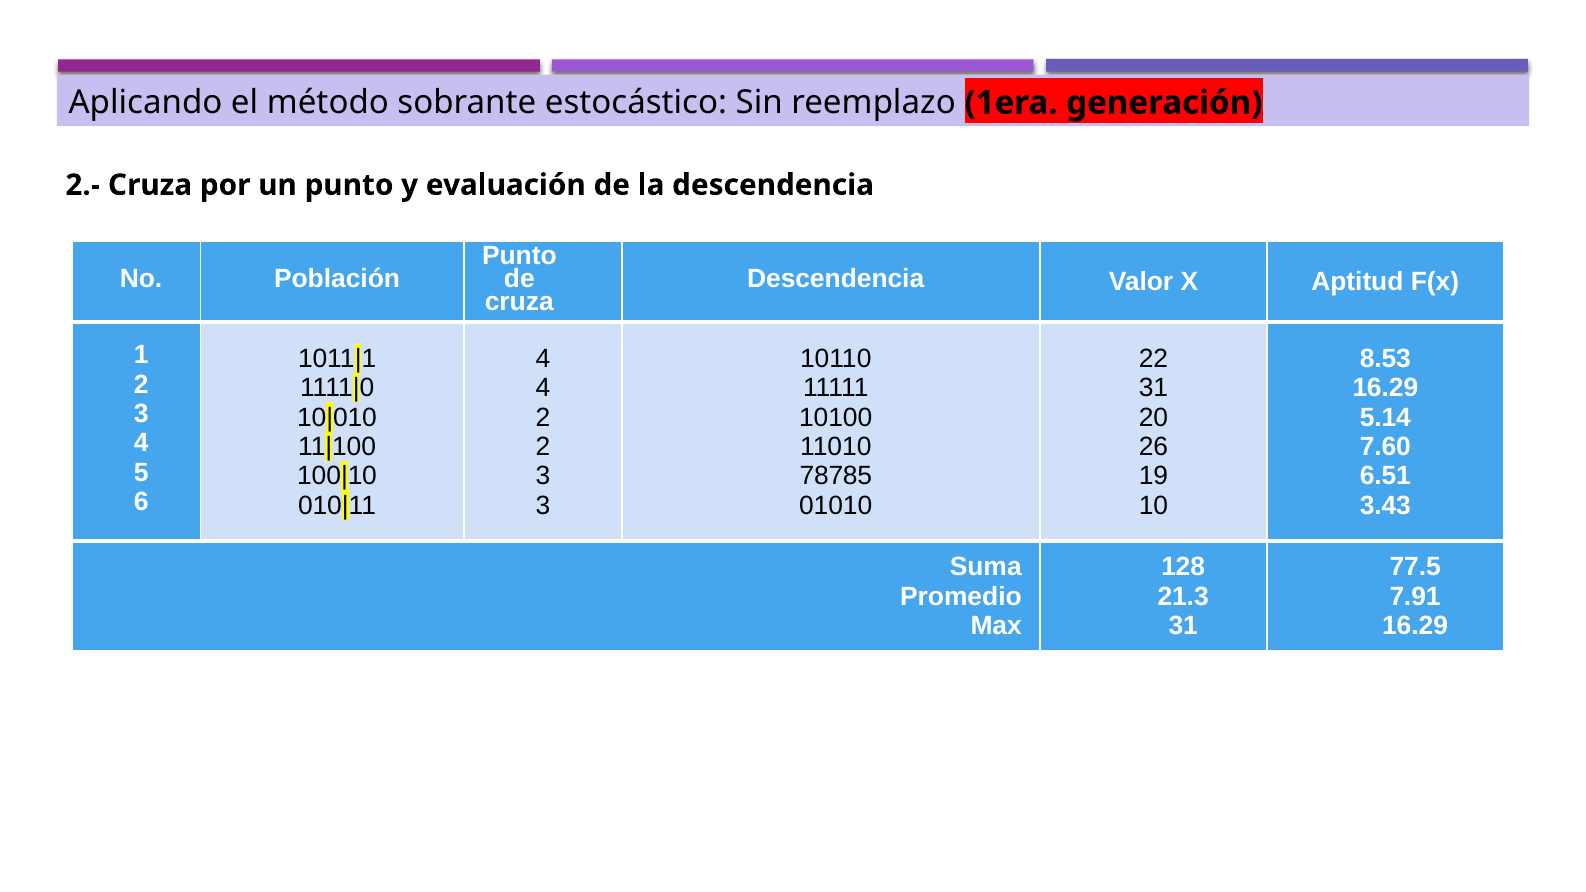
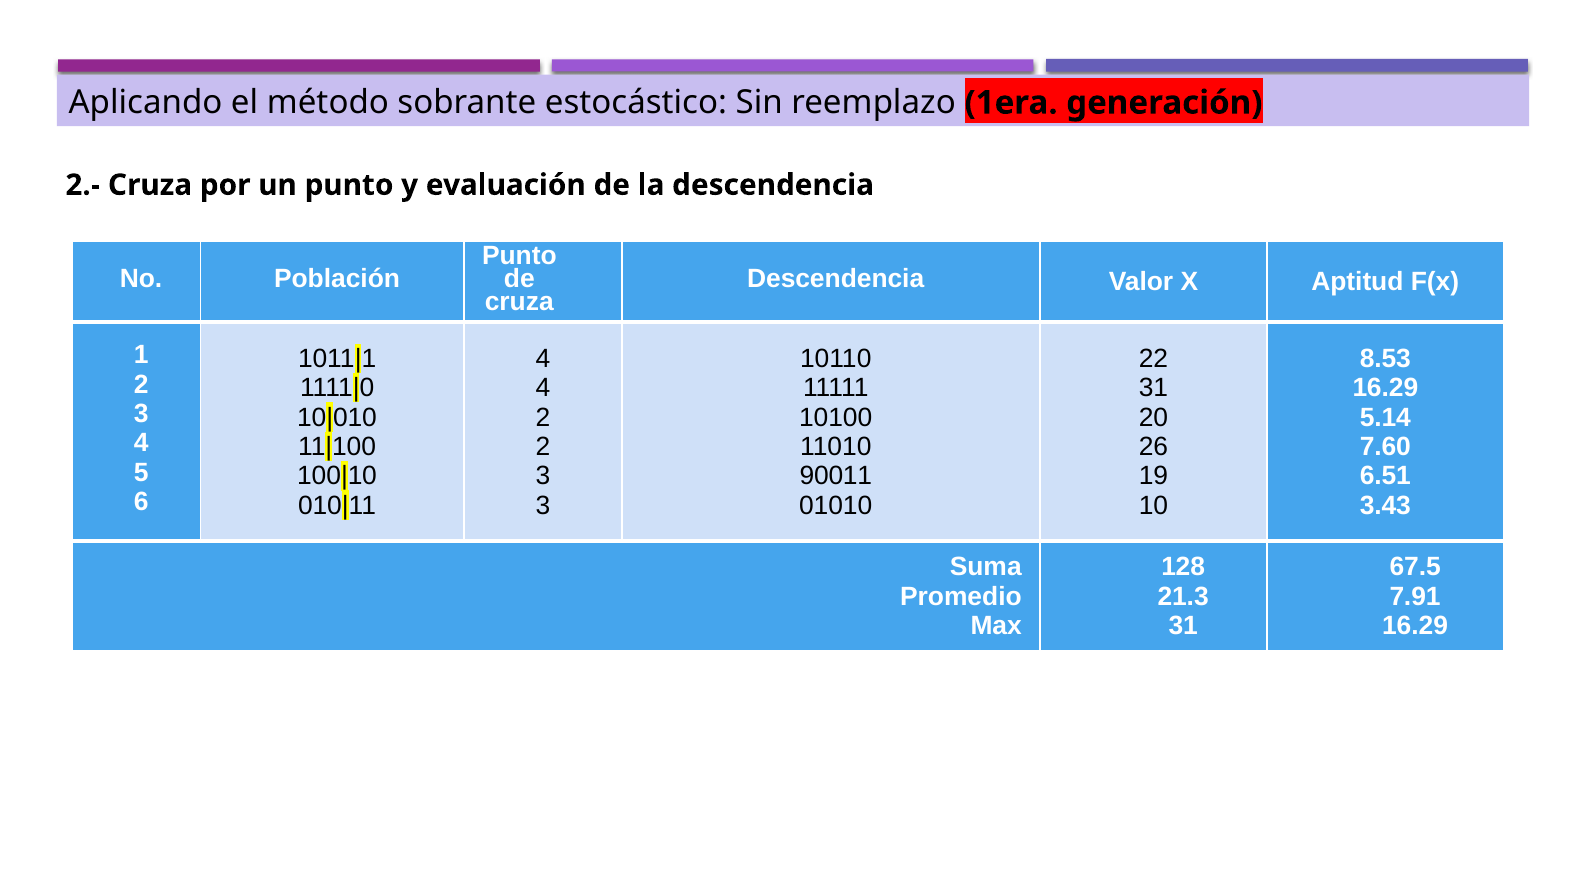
78785: 78785 -> 90011
77.5: 77.5 -> 67.5
